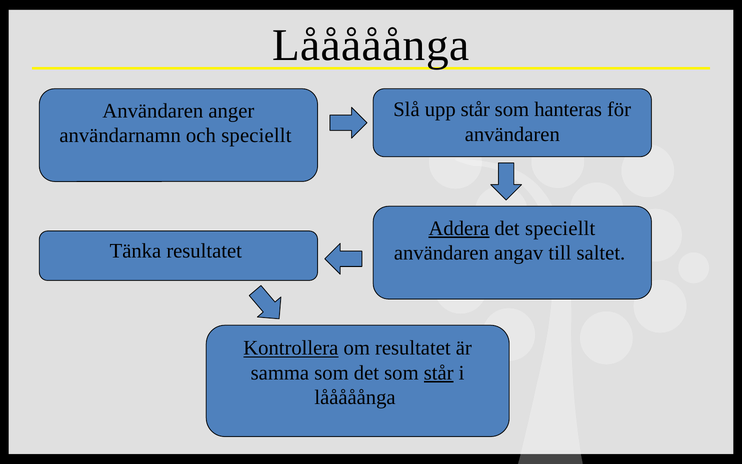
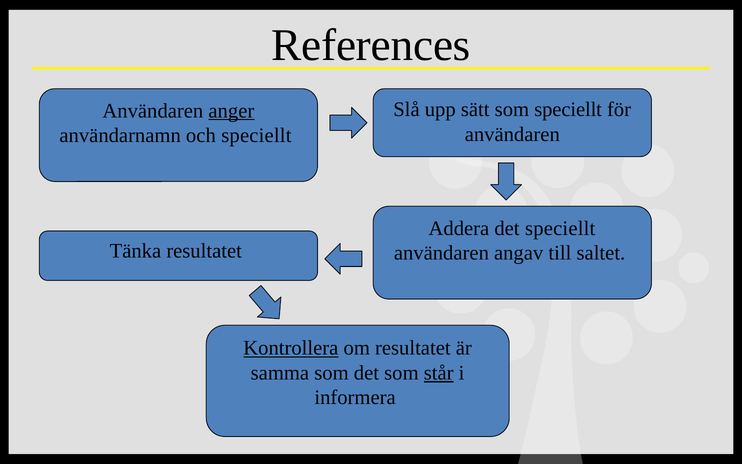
Lååååånga at (371, 45): Lååååånga -> References
upp står: står -> sätt
som hanteras: hanteras -> speciellt
anger underline: none -> present
Addera underline: present -> none
lååååånga at (355, 397): lååååånga -> informera
